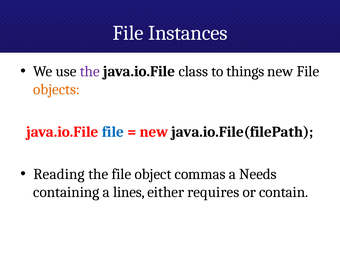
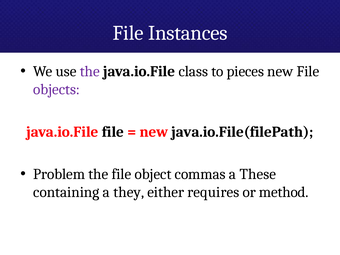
things: things -> pieces
objects colour: orange -> purple
file at (113, 132) colour: blue -> black
Reading: Reading -> Problem
Needs: Needs -> These
lines: lines -> they
contain: contain -> method
